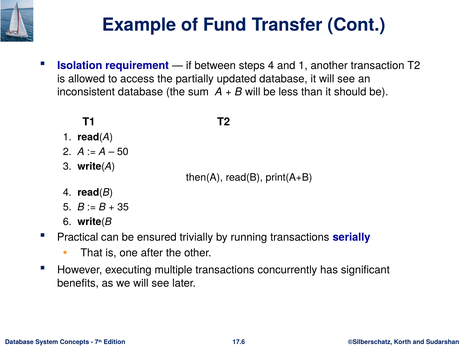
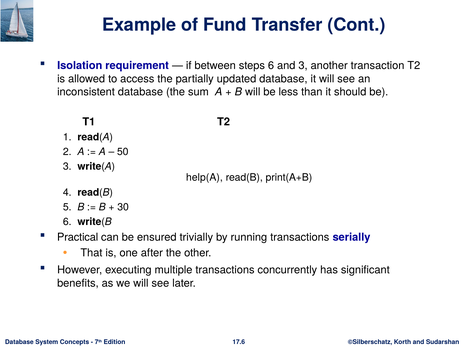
steps 4: 4 -> 6
and 1: 1 -> 3
then(A: then(A -> help(A
35: 35 -> 30
